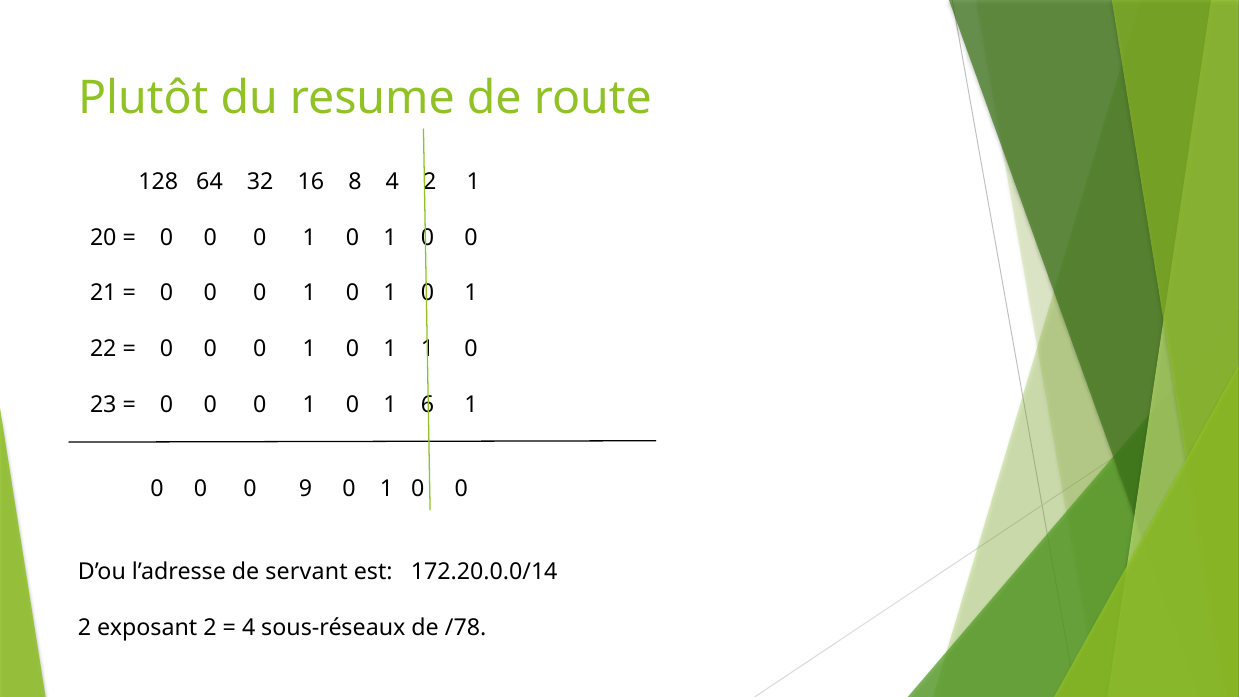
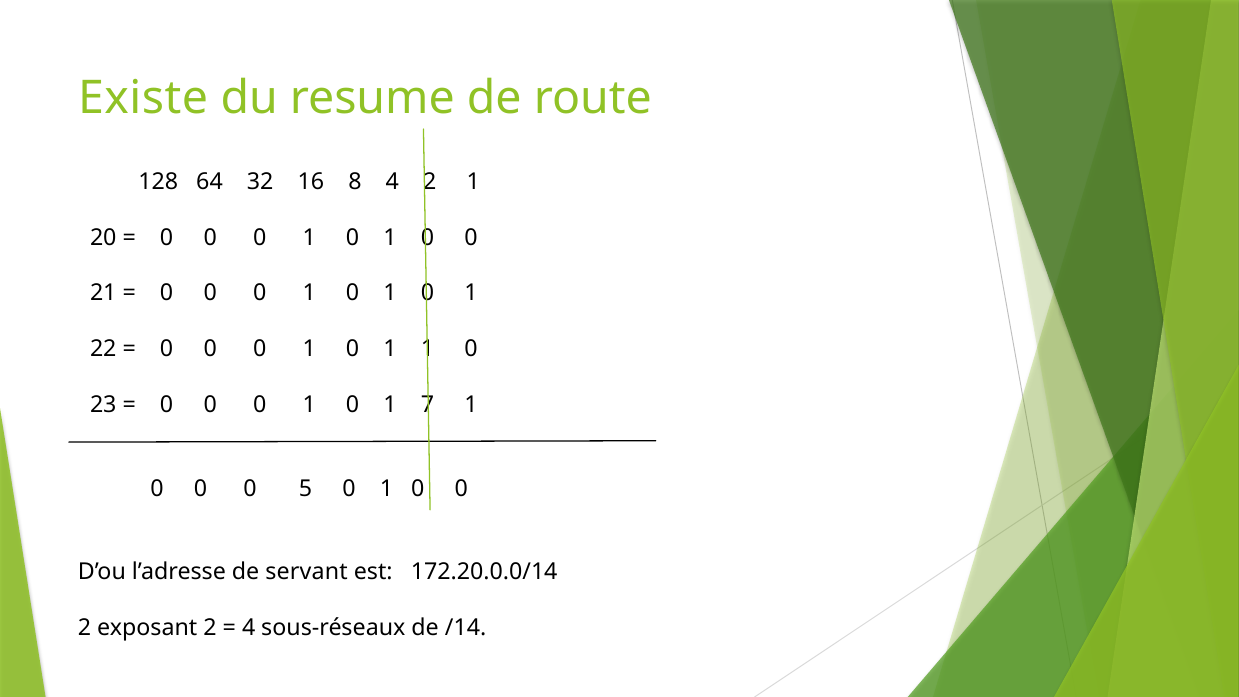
Plutôt: Plutôt -> Existe
6: 6 -> 7
9: 9 -> 5
/78: /78 -> /14
